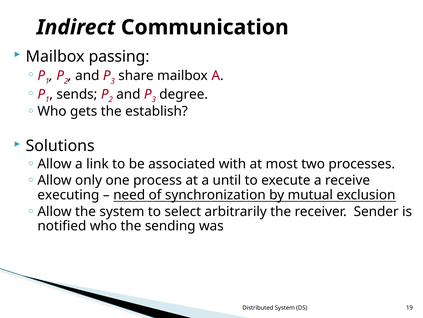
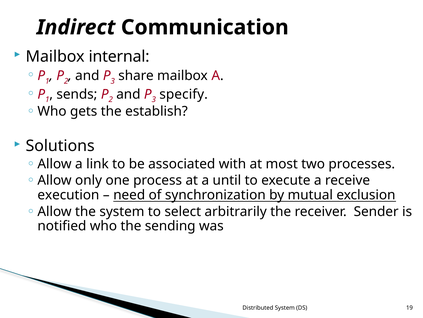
passing: passing -> internal
degree: degree -> specify
executing: executing -> execution
